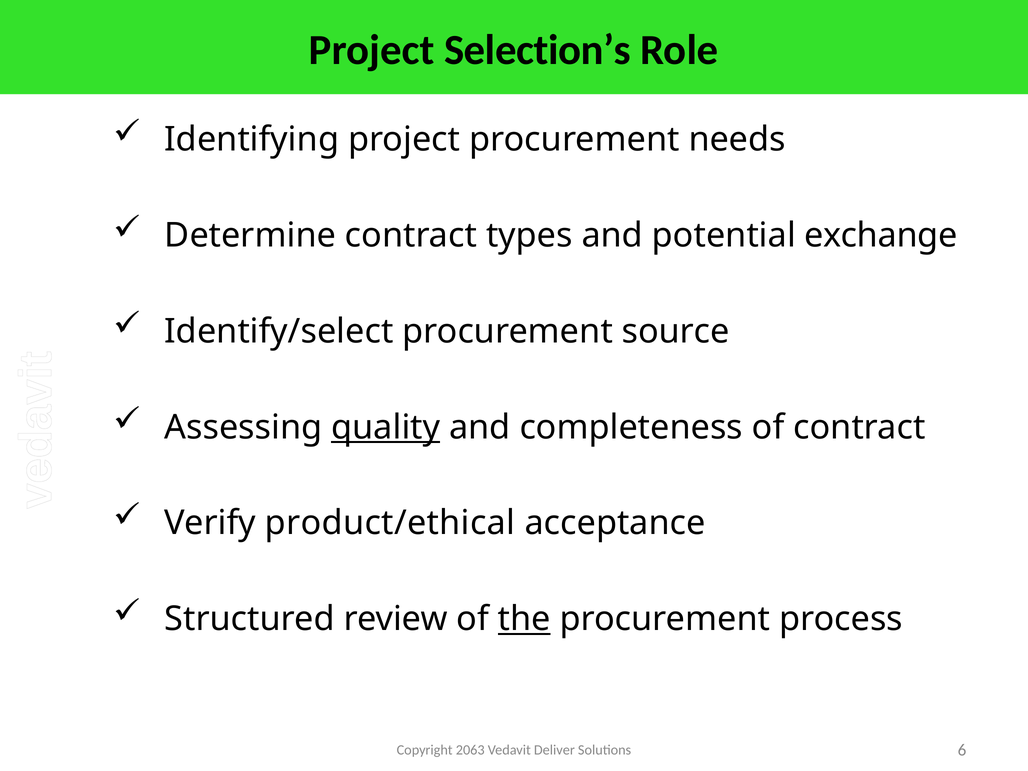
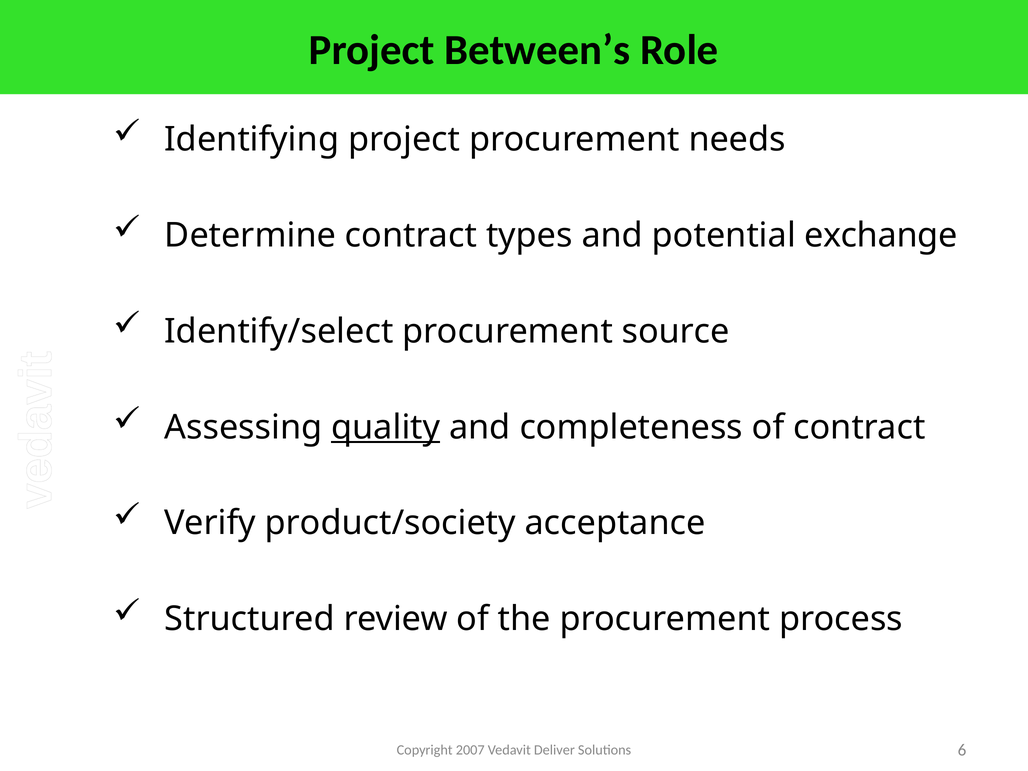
Selection’s: Selection’s -> Between’s
product/ethical: product/ethical -> product/society
the underline: present -> none
2063: 2063 -> 2007
